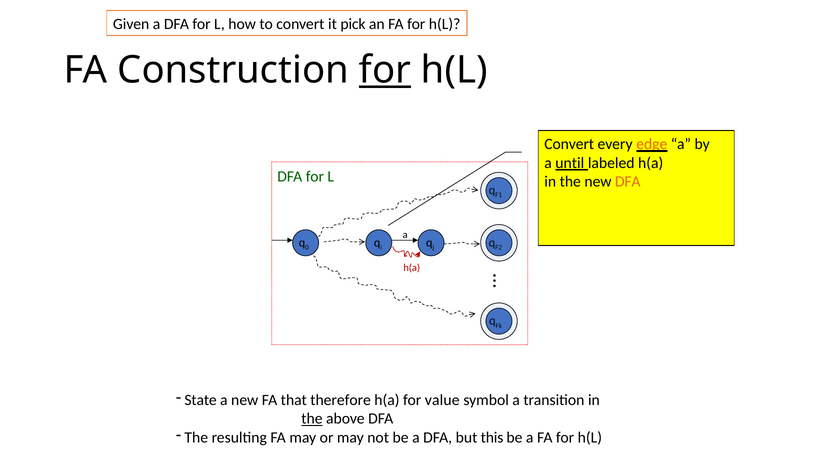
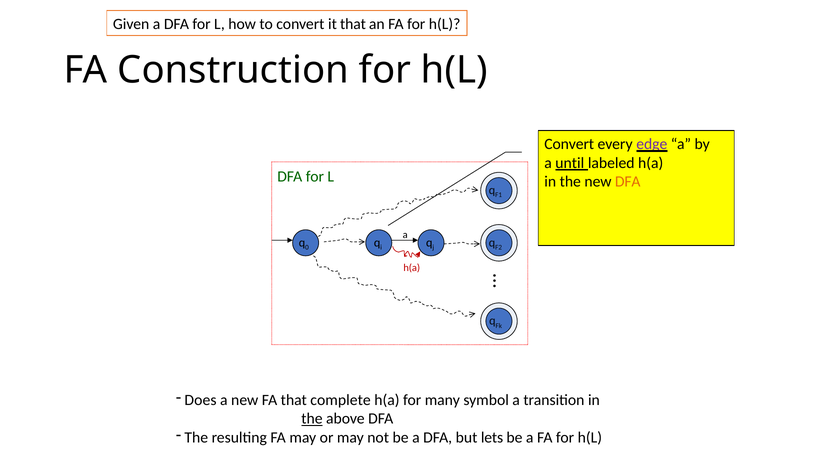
it pick: pick -> that
for at (385, 70) underline: present -> none
edge colour: orange -> purple
State: State -> Does
therefore: therefore -> complete
value: value -> many
this: this -> lets
